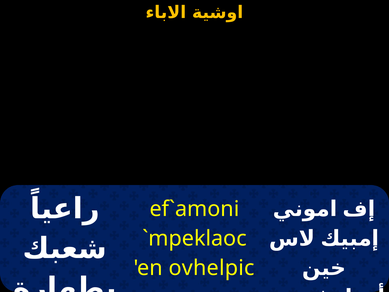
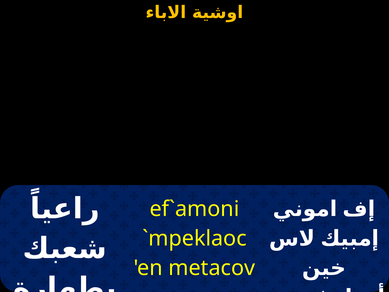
ovhelpic: ovhelpic -> metacov
